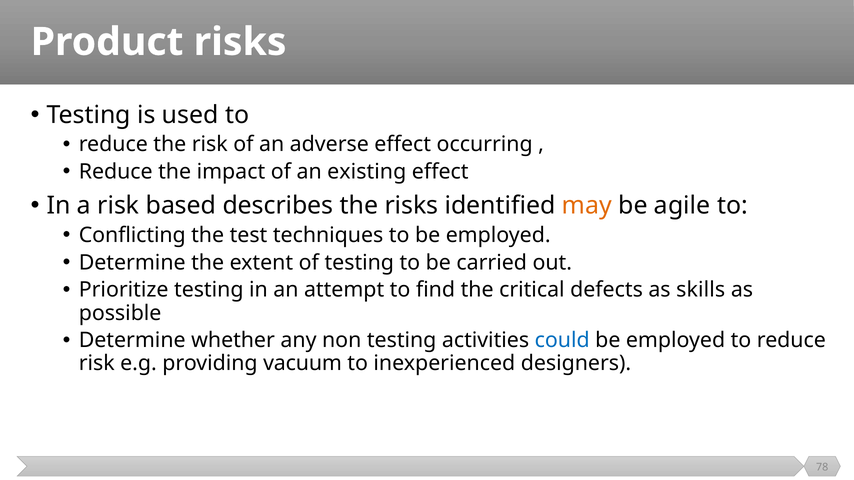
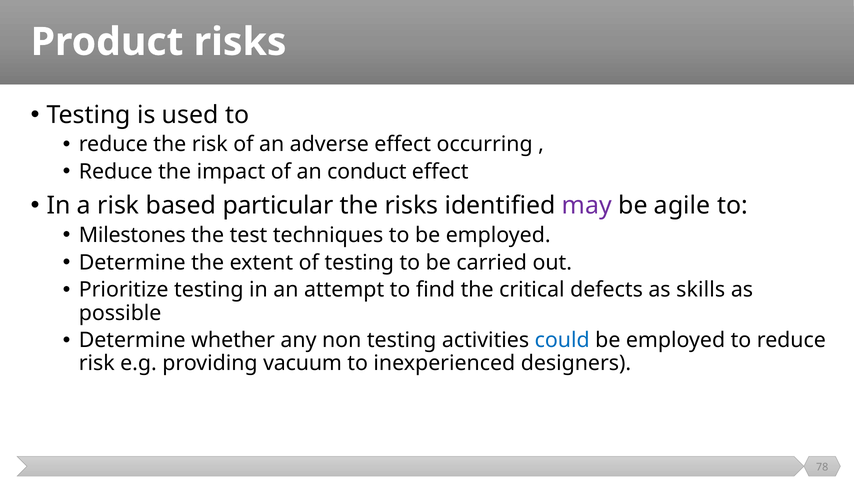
existing: existing -> conduct
describes: describes -> particular
may colour: orange -> purple
Conflicting: Conflicting -> Milestones
